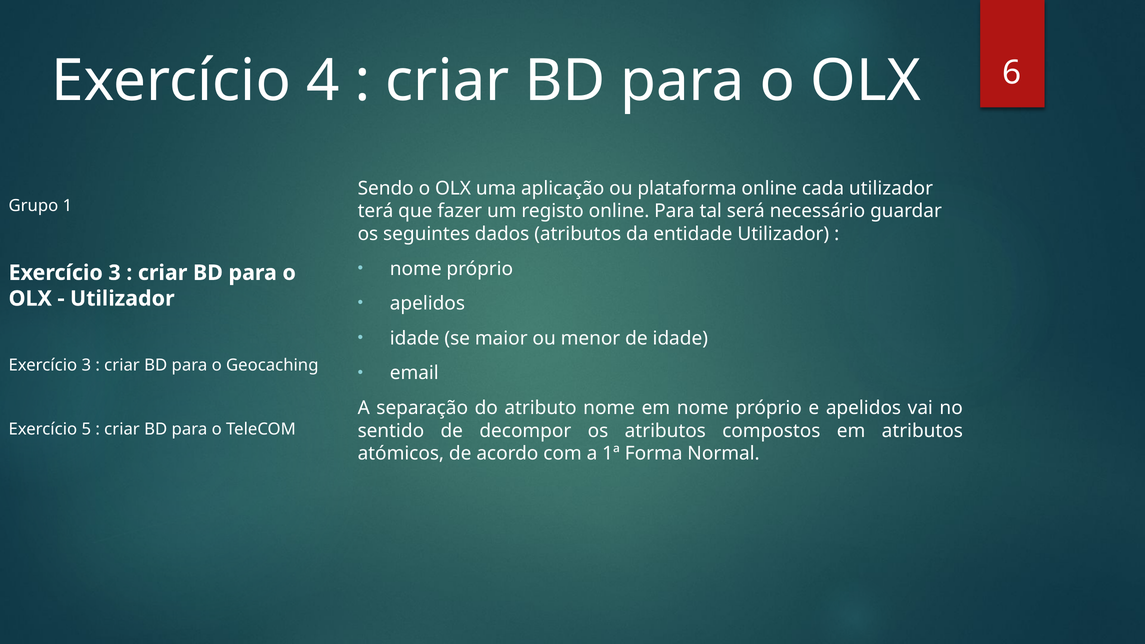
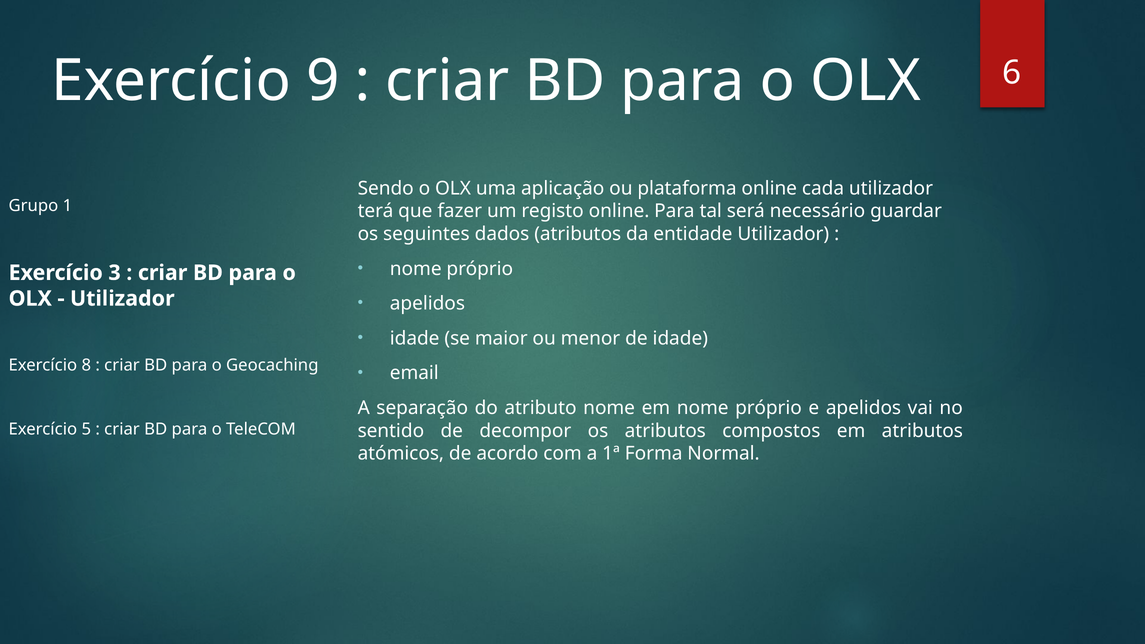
4: 4 -> 9
3 at (86, 365): 3 -> 8
